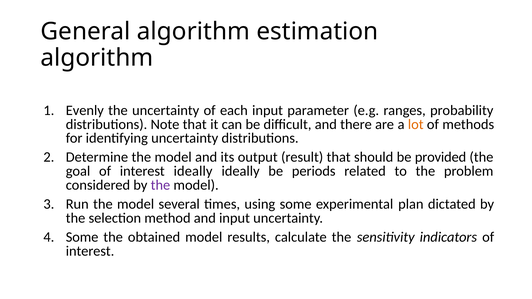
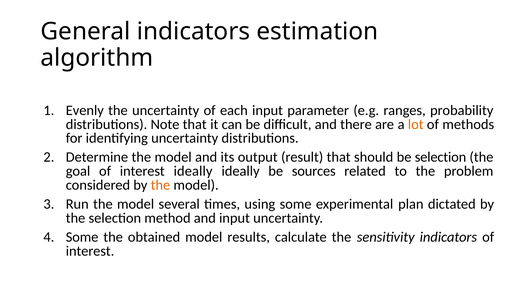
General algorithm: algorithm -> indicators
be provided: provided -> selection
periods: periods -> sources
the at (160, 185) colour: purple -> orange
